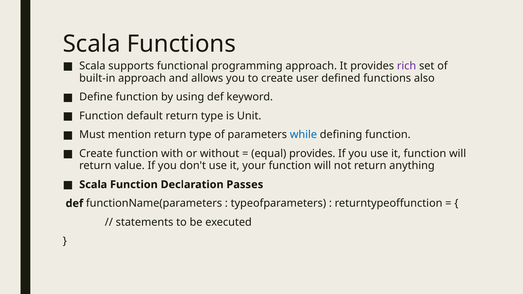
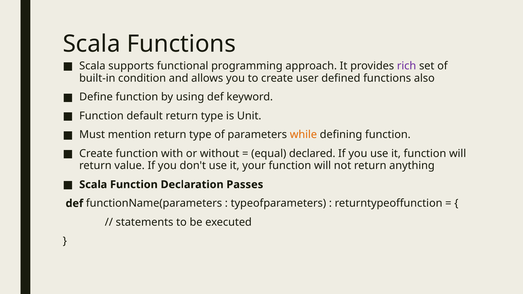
built-in approach: approach -> condition
while colour: blue -> orange
equal provides: provides -> declared
